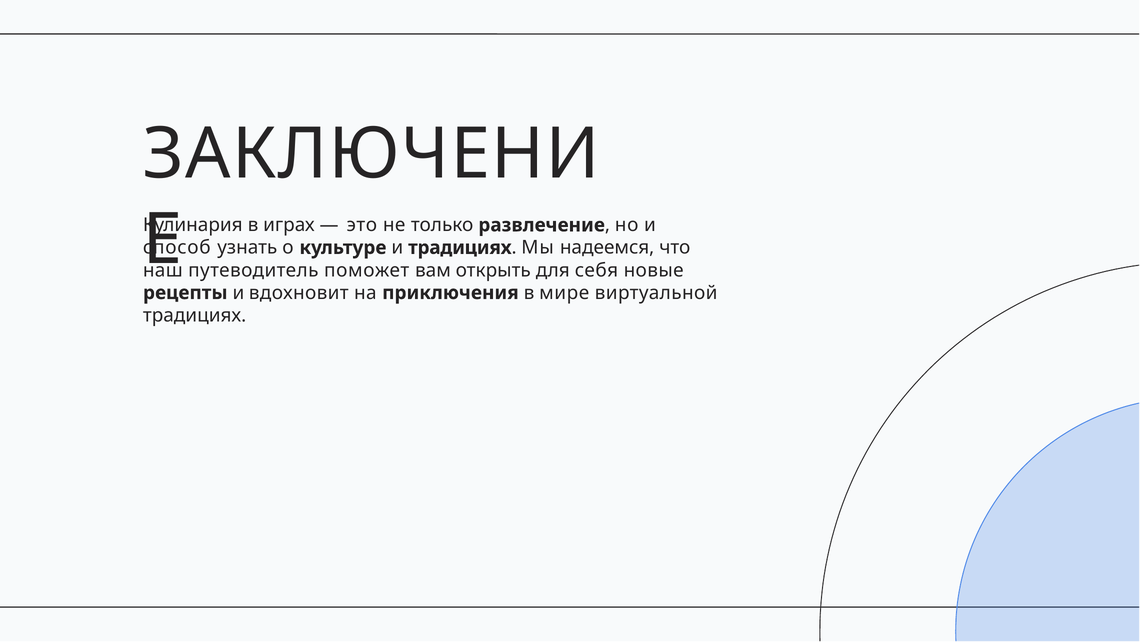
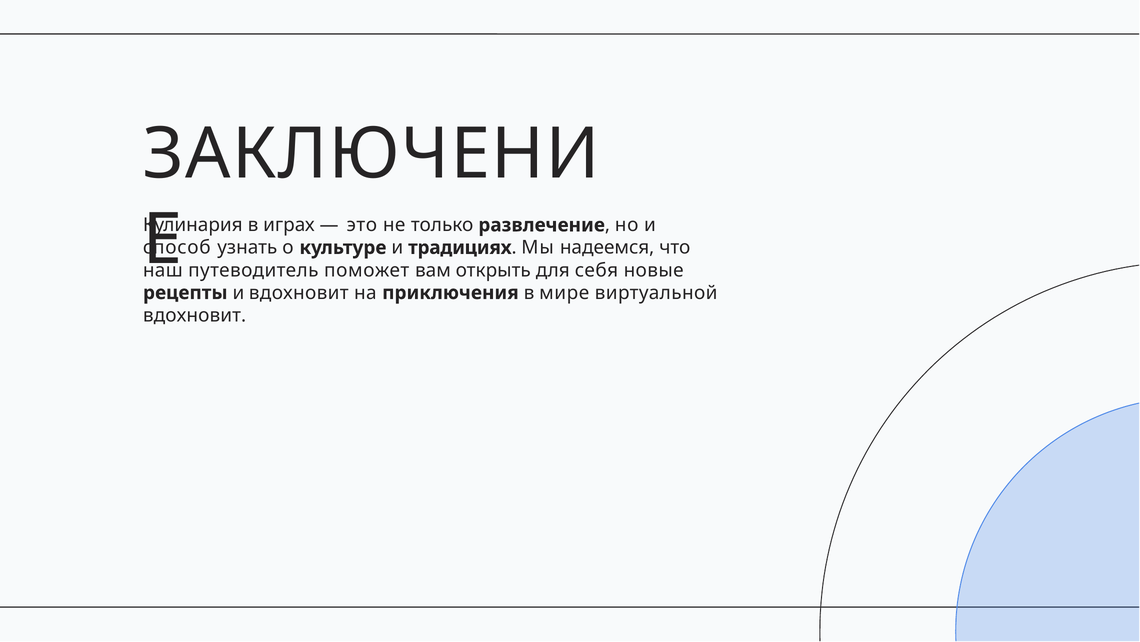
традициях at (195, 315): традициях -> вдохновит
